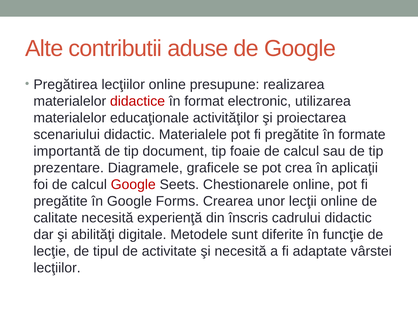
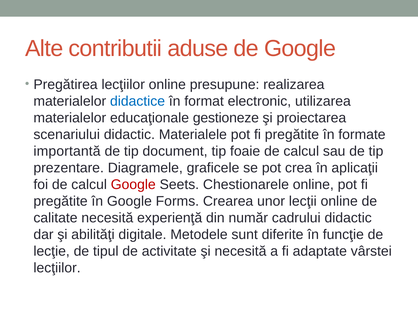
didactice colour: red -> blue
activităţilor: activităţilor -> gestioneze
înscris: înscris -> număr
